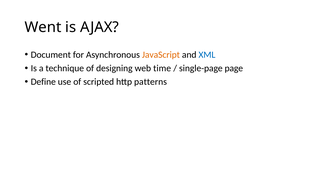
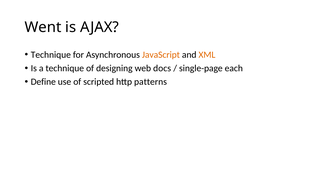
Document at (51, 55): Document -> Technique
XML colour: blue -> orange
time: time -> docs
page: page -> each
